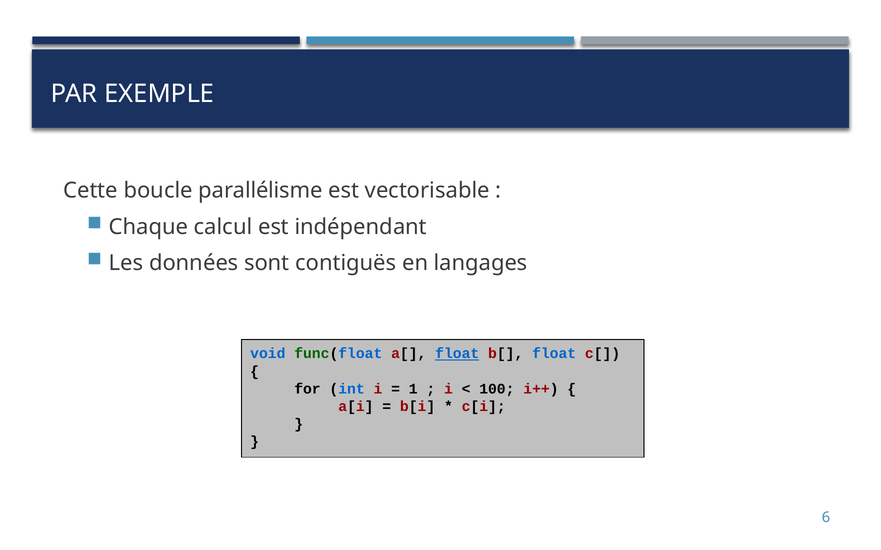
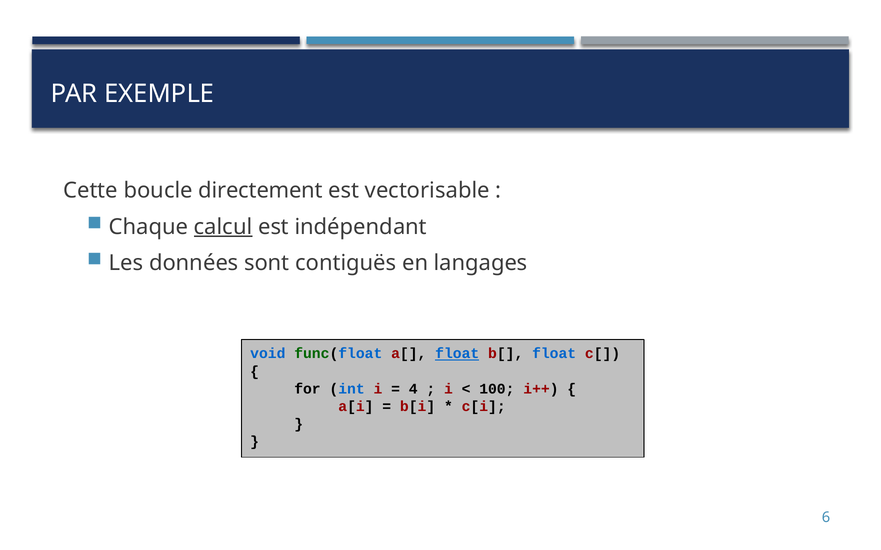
parallélisme: parallélisme -> directement
calcul underline: none -> present
1: 1 -> 4
